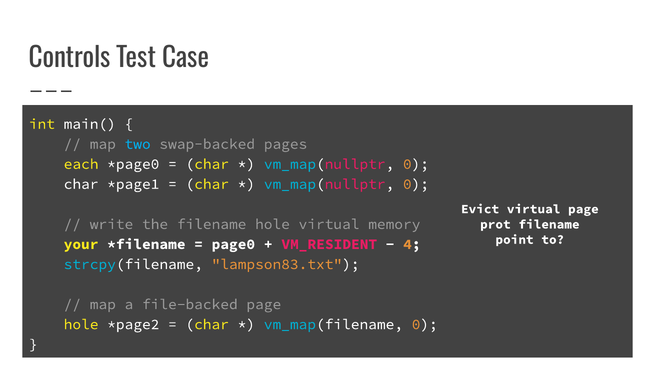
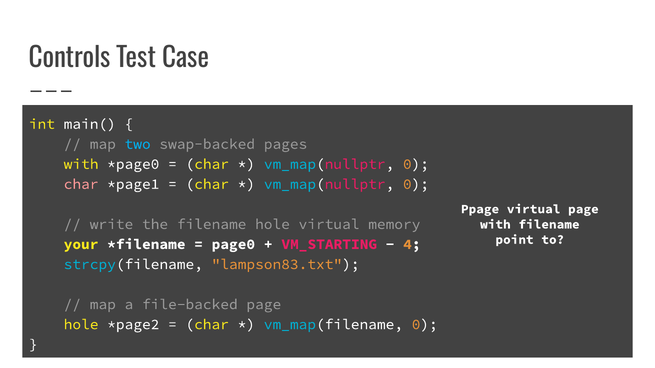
each at (81, 164): each -> with
char at (81, 184) colour: white -> pink
Evict: Evict -> Ppage
prot at (495, 225): prot -> with
VM_RESIDENT: VM_RESIDENT -> VM_STARTING
